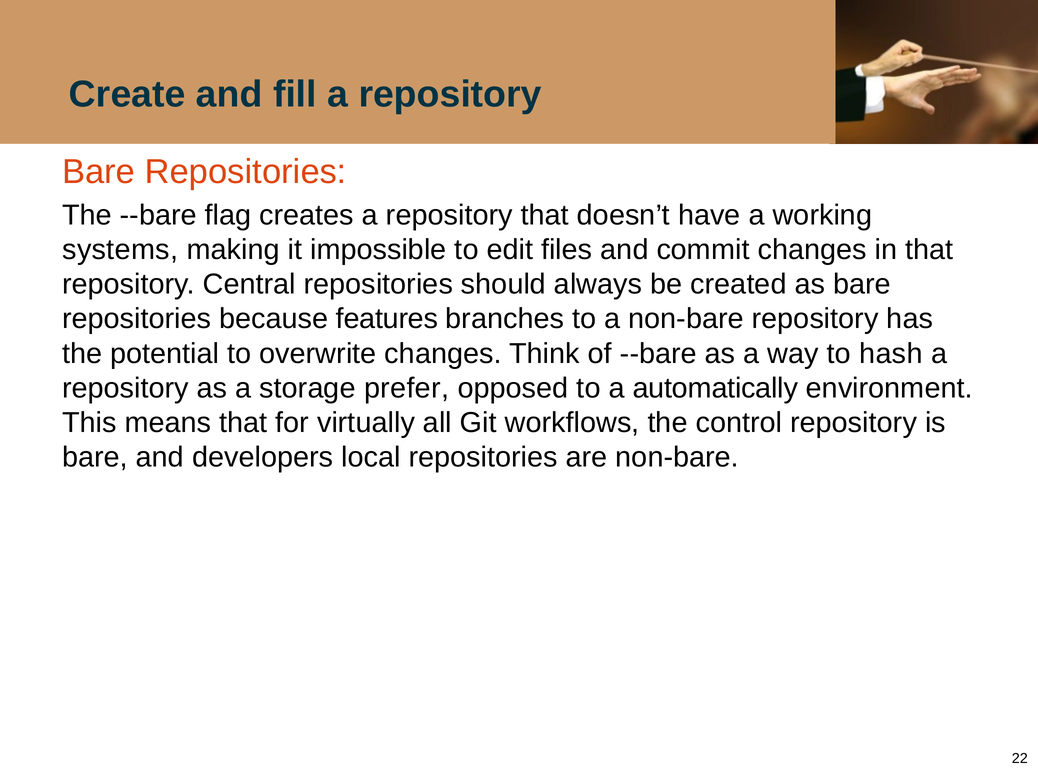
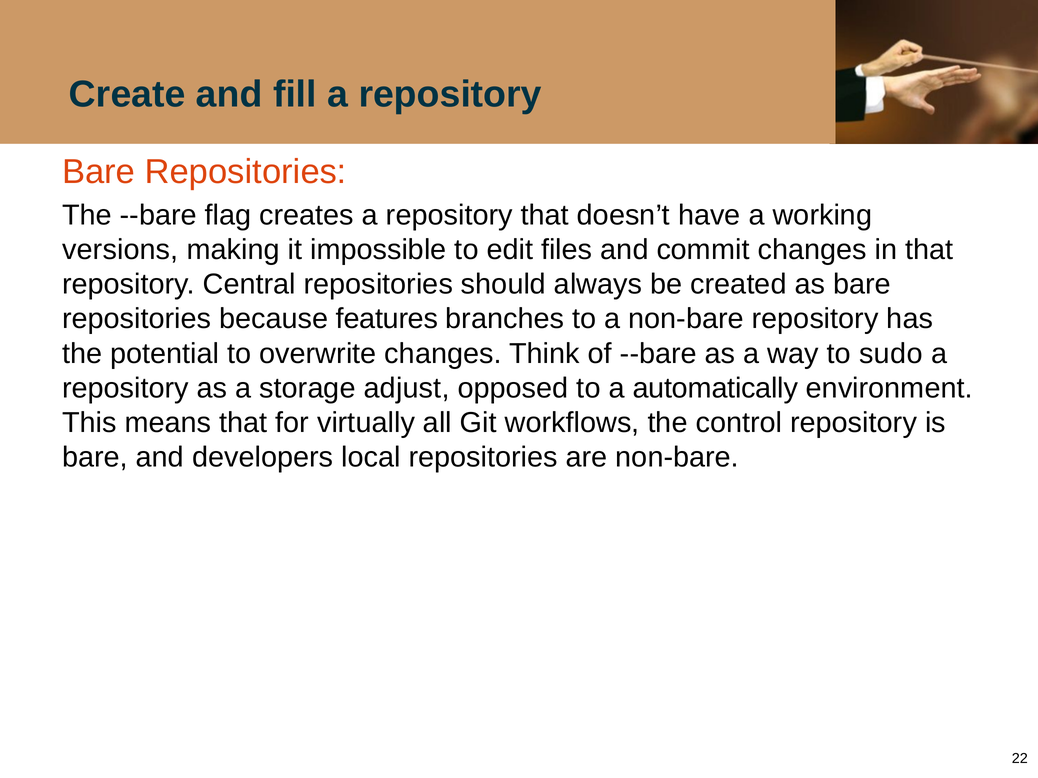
systems: systems -> versions
hash: hash -> sudo
prefer: prefer -> adjust
